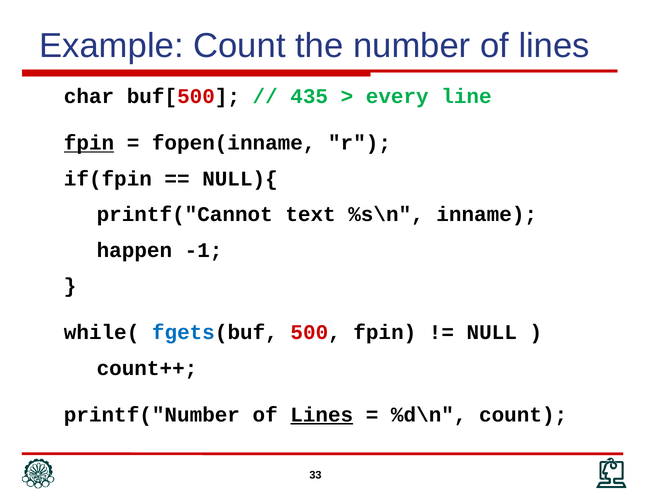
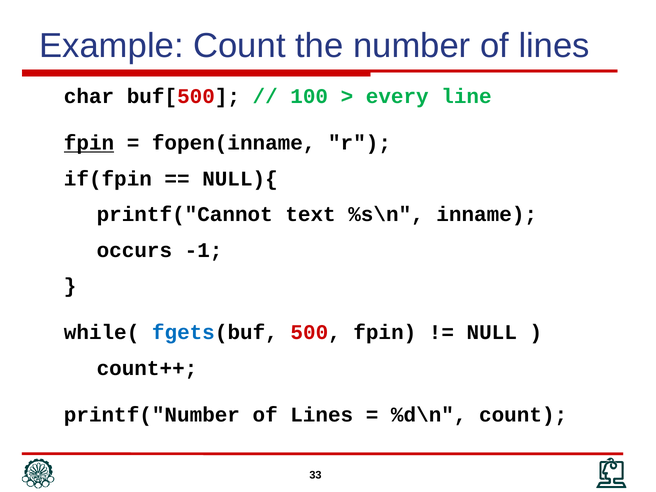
435: 435 -> 100
happen: happen -> occurs
Lines at (322, 415) underline: present -> none
